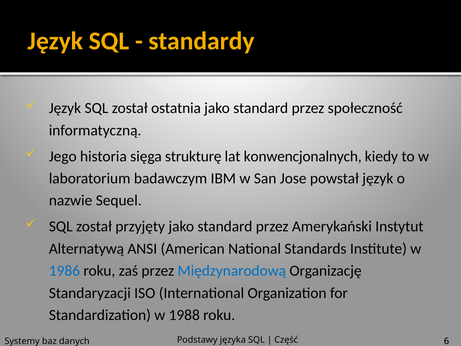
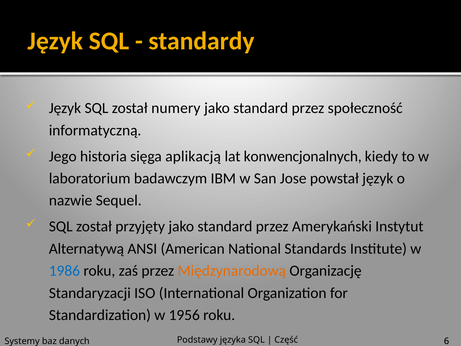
ostatnia: ostatnia -> numery
strukturę: strukturę -> aplikacją
Międzynarodową colour: blue -> orange
1988: 1988 -> 1956
